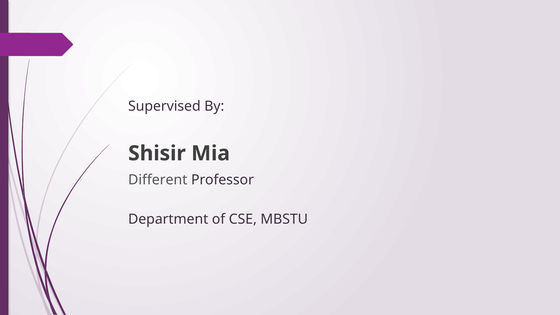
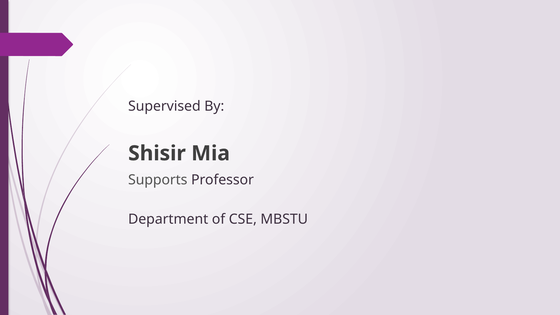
Different: Different -> Supports
